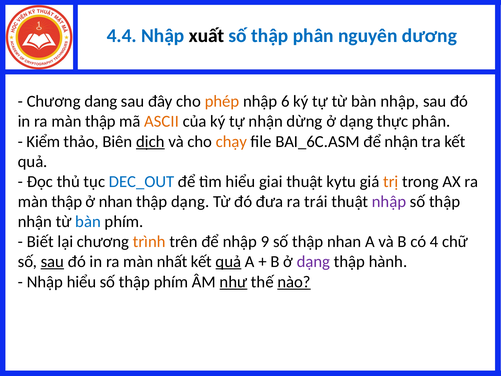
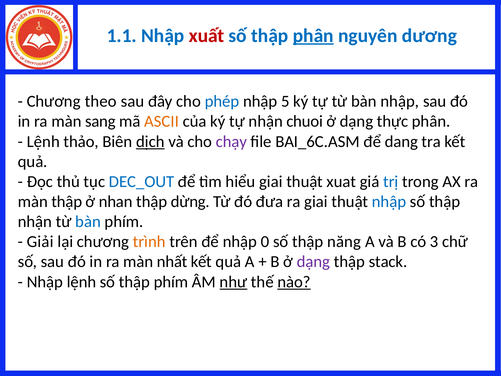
4.4: 4.4 -> 1.1
xuất colour: black -> red
phân at (313, 36) underline: none -> present
dang: dang -> theo
phép colour: orange -> blue
6: 6 -> 5
in ra màn thập: thập -> sang
dừng: dừng -> chuoi
Kiểm at (43, 141): Kiểm -> Lệnh
chạy colour: orange -> purple
để nhận: nhận -> dang
kytu: kytu -> xuat
trị colour: orange -> blue
thập dạng: dạng -> dừng
ra trái: trái -> giai
nhập at (389, 202) colour: purple -> blue
Biết: Biết -> Giải
9: 9 -> 0
thập nhan: nhan -> năng
4: 4 -> 3
sau at (52, 262) underline: present -> none
quả at (228, 262) underline: present -> none
hành: hành -> stack
Nhập hiểu: hiểu -> lệnh
